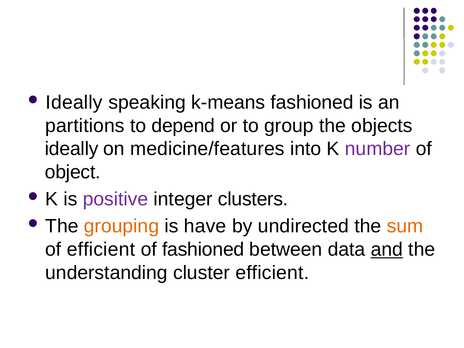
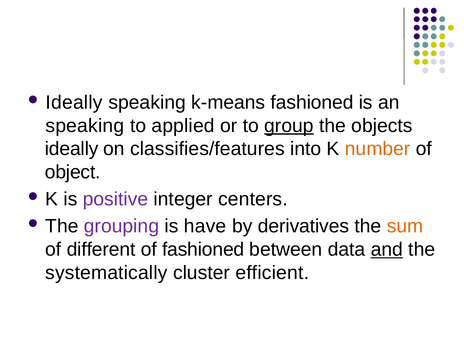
partitions at (85, 126): partitions -> speaking
depend: depend -> applied
group underline: none -> present
medicine/features: medicine/features -> classifies/features
number colour: purple -> orange
clusters: clusters -> centers
grouping colour: orange -> purple
undirected: undirected -> derivatives
of efficient: efficient -> different
understanding: understanding -> systematically
